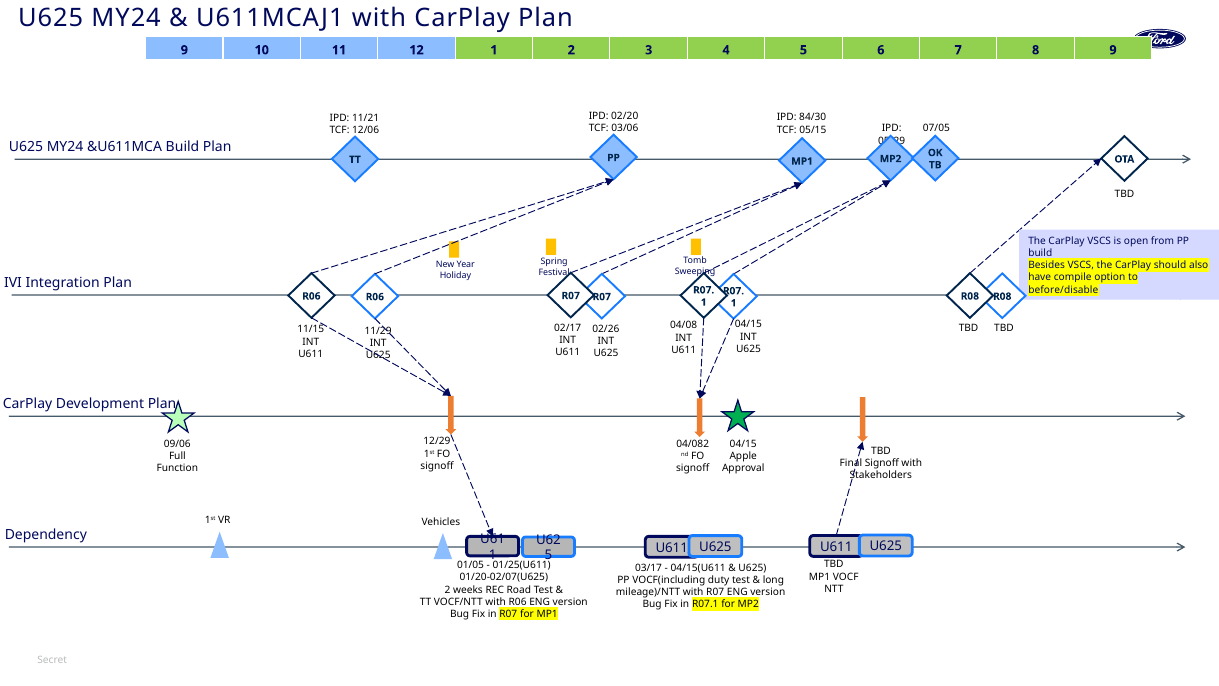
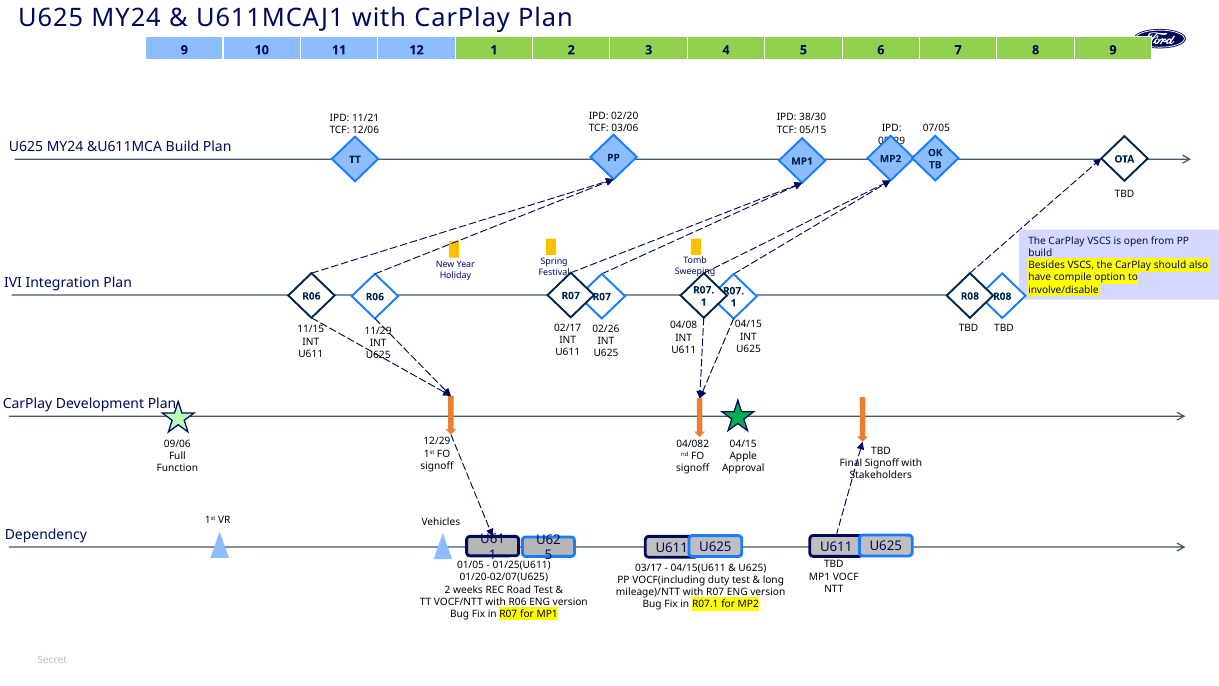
84/30: 84/30 -> 38/30
before/disable: before/disable -> involve/disable
